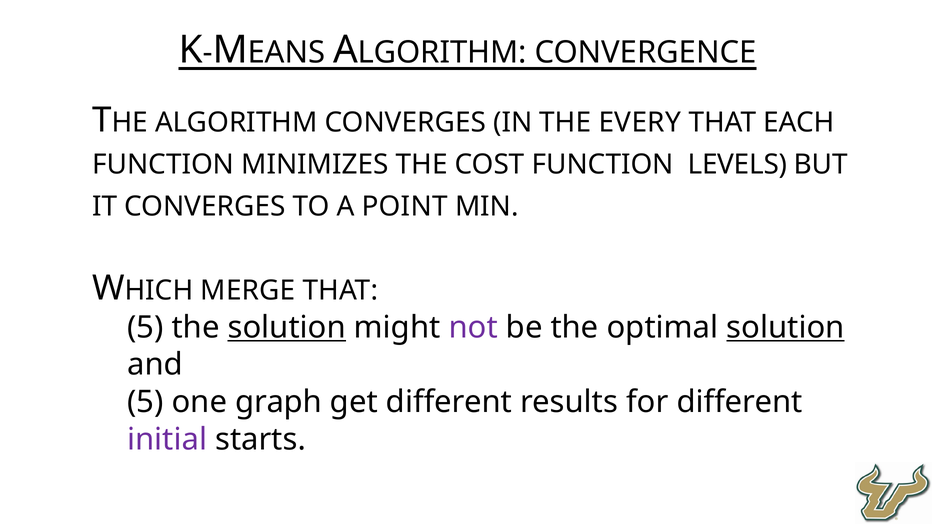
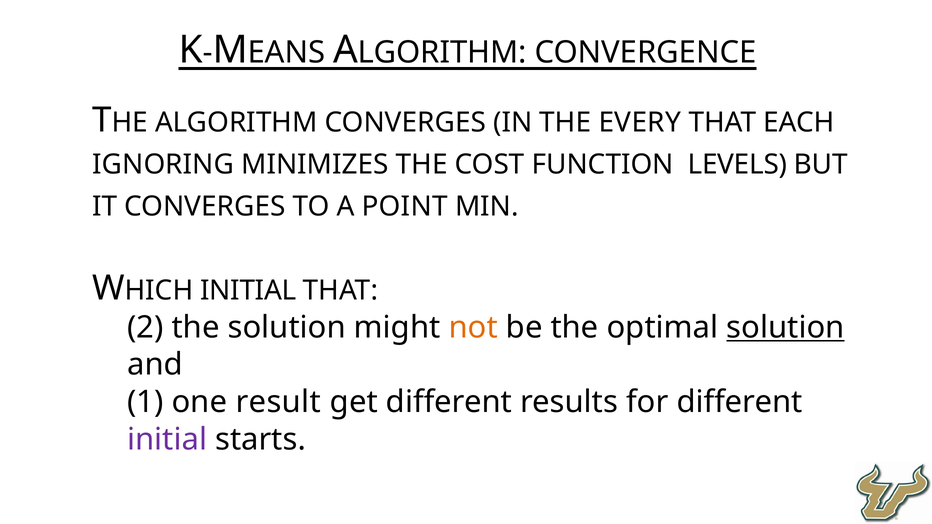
FUNCTION at (163, 165): FUNCTION -> IGNORING
MERGE at (248, 291): MERGE -> INITIAL
5 at (145, 328): 5 -> 2
solution at (287, 328) underline: present -> none
not colour: purple -> orange
5 at (145, 402): 5 -> 1
graph: graph -> result
